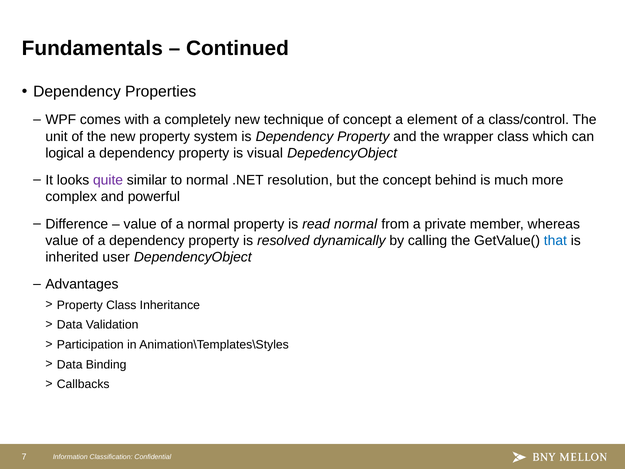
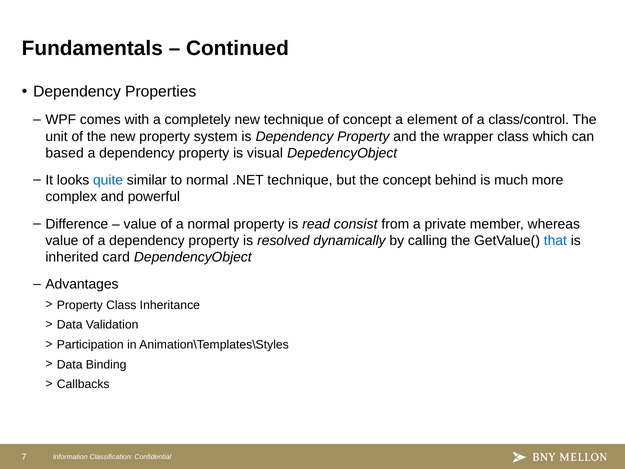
logical: logical -> based
quite colour: purple -> blue
.NET resolution: resolution -> technique
read normal: normal -> consist
user: user -> card
